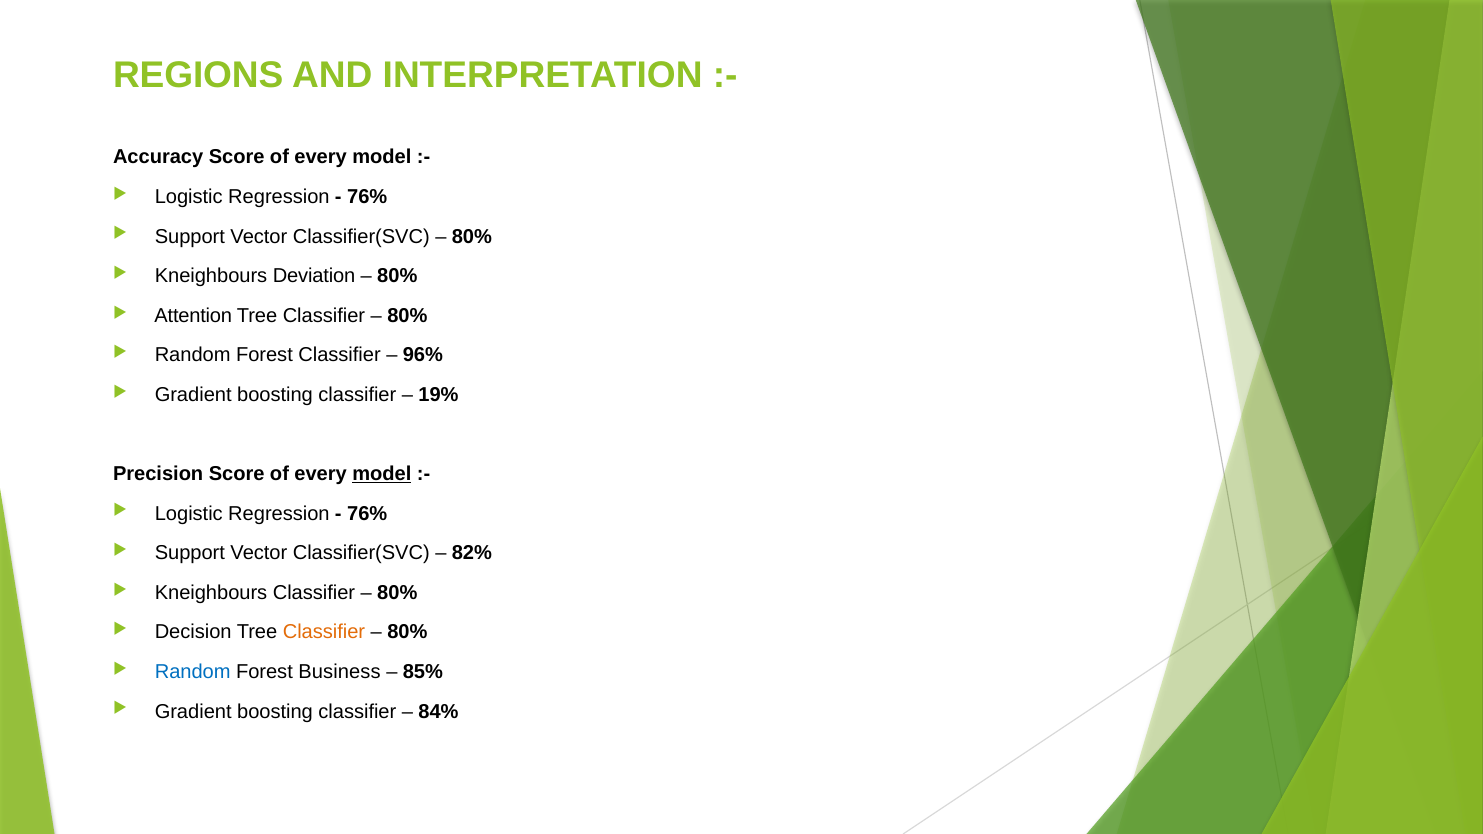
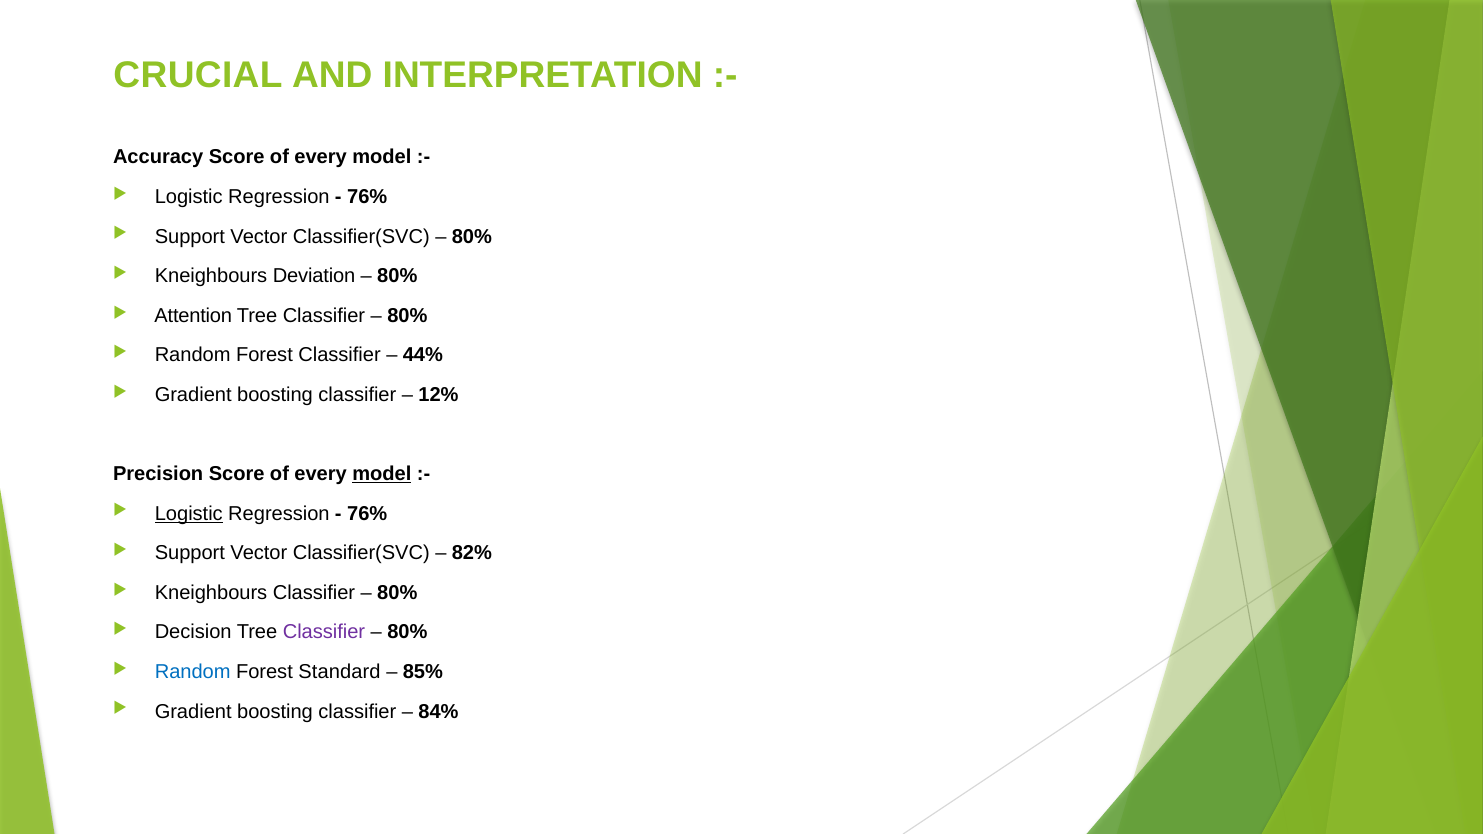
REGIONS: REGIONS -> CRUCIAL
96%: 96% -> 44%
19%: 19% -> 12%
Logistic at (189, 514) underline: none -> present
Classifier at (324, 632) colour: orange -> purple
Business: Business -> Standard
